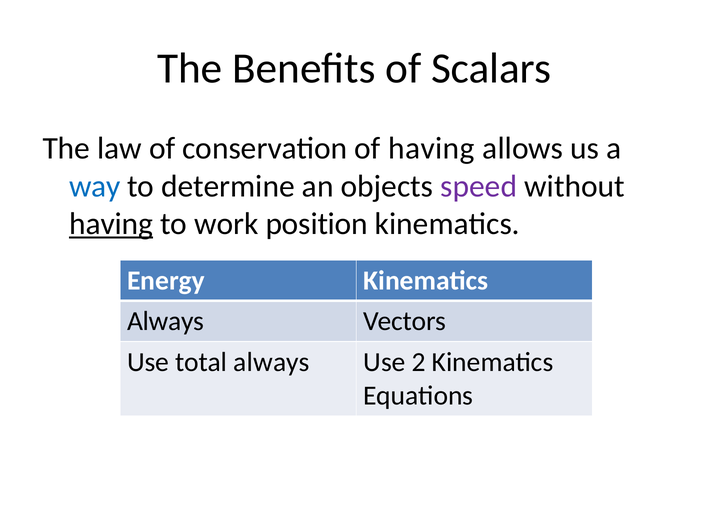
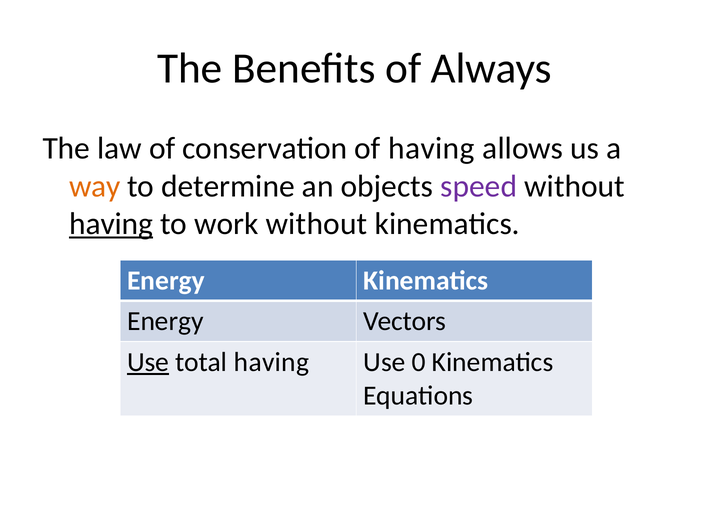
Scalars: Scalars -> Always
way colour: blue -> orange
work position: position -> without
Always at (166, 322): Always -> Energy
Use at (148, 363) underline: none -> present
total always: always -> having
2: 2 -> 0
